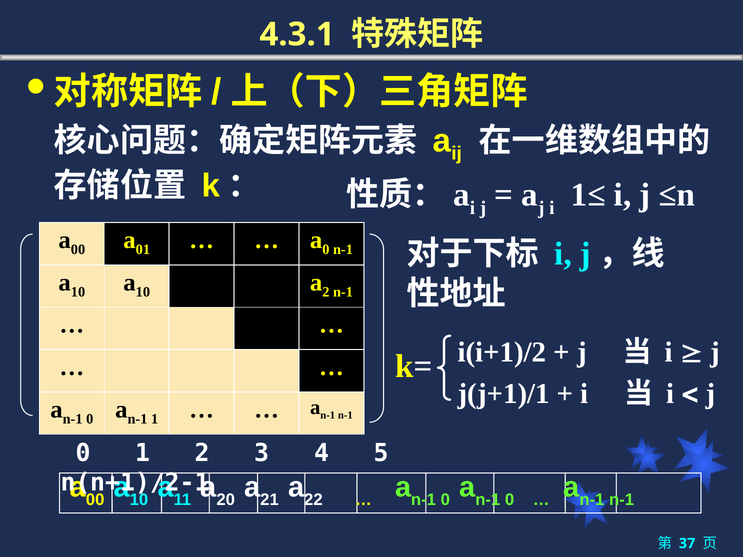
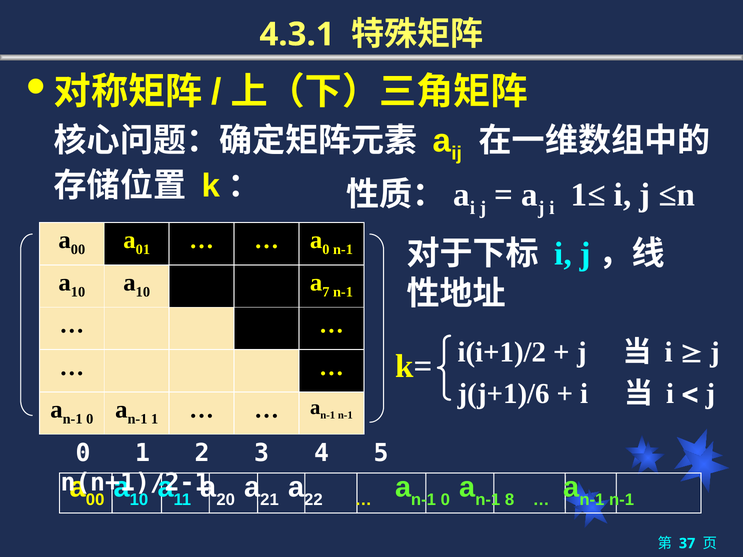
2 at (326, 292): 2 -> 7
j(j+1)/1: j(j+1)/1 -> j(j+1)/6
0 at (510, 500): 0 -> 8
